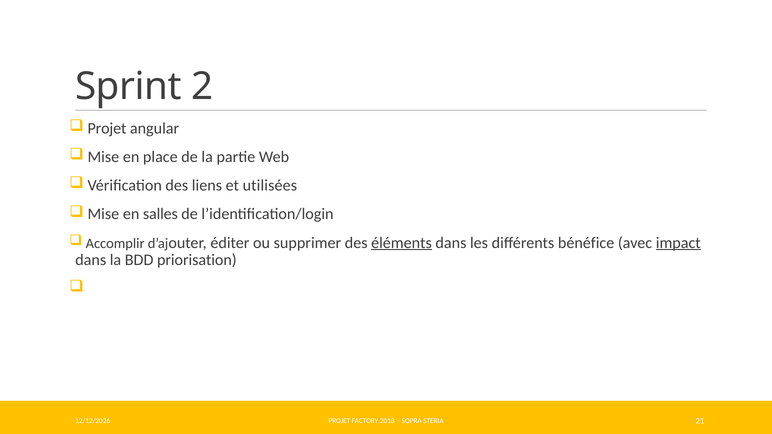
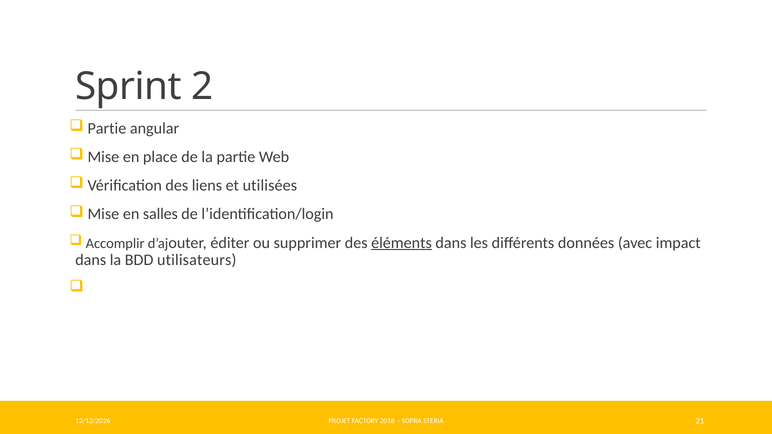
Projet at (107, 128): Projet -> Partie
bénéfice: bénéfice -> données
impact underline: present -> none
priorisation: priorisation -> utilisateurs
